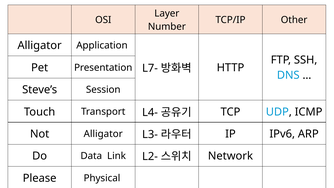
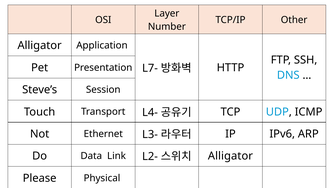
Not Alligator: Alligator -> Ethernet
Network at (230, 156): Network -> Alligator
